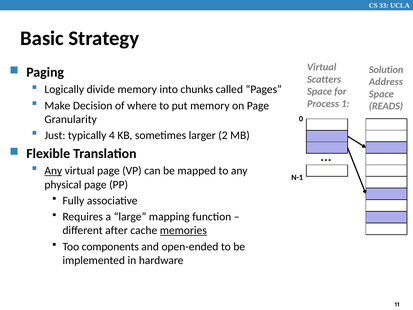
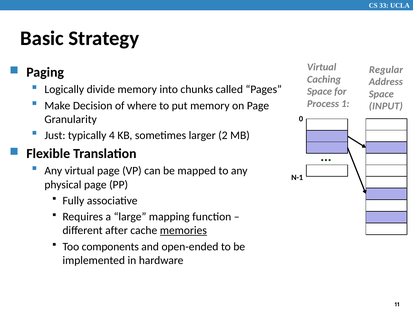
Solution: Solution -> Regular
Scatters: Scatters -> Caching
READS: READS -> INPUT
Any at (53, 171) underline: present -> none
